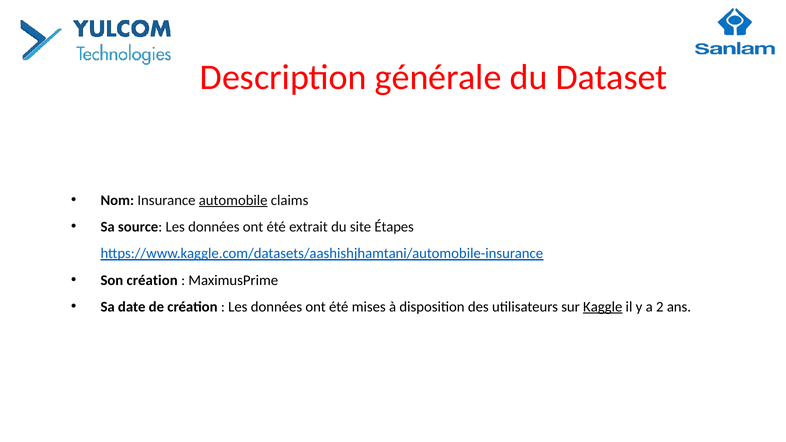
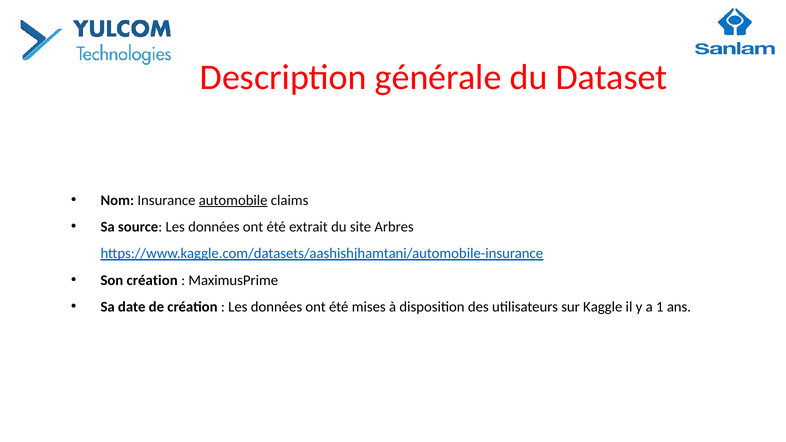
Étapes: Étapes -> Arbres
Kaggle underline: present -> none
2: 2 -> 1
